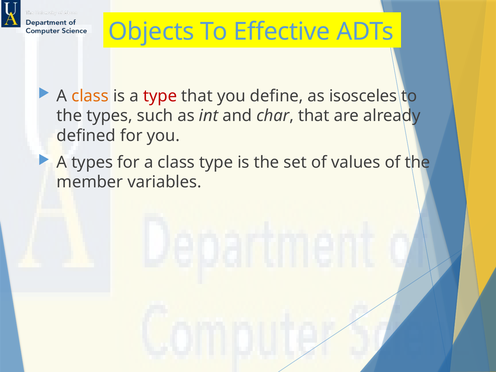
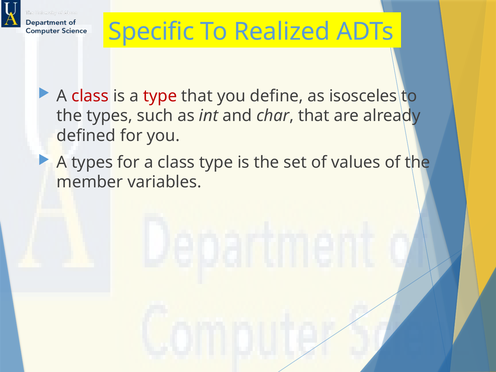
Objects: Objects -> Specific
Effective: Effective -> Realized
class at (90, 96) colour: orange -> red
